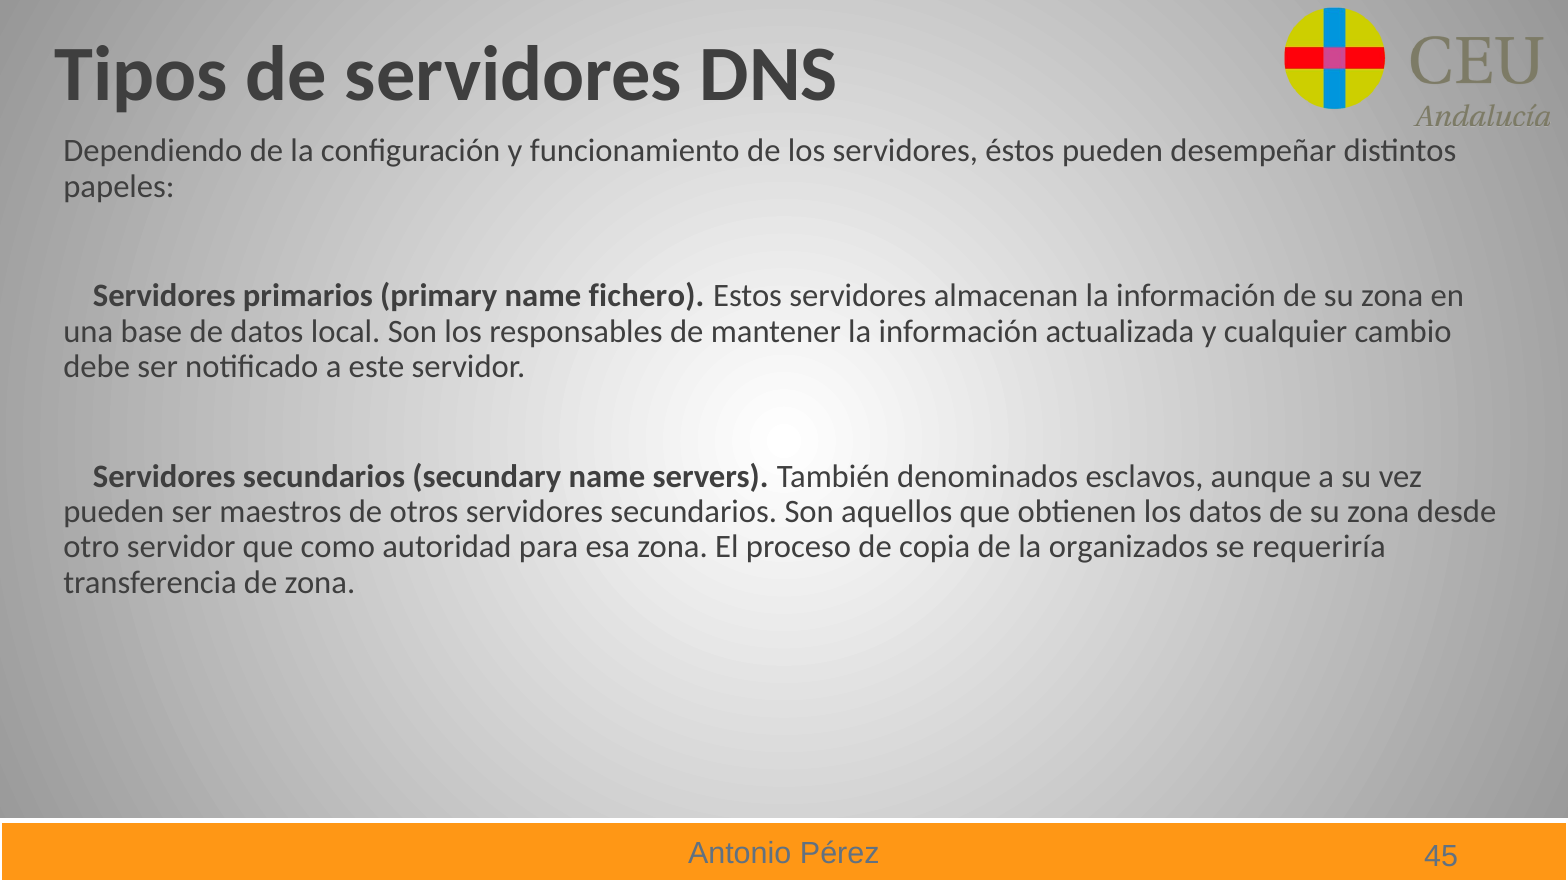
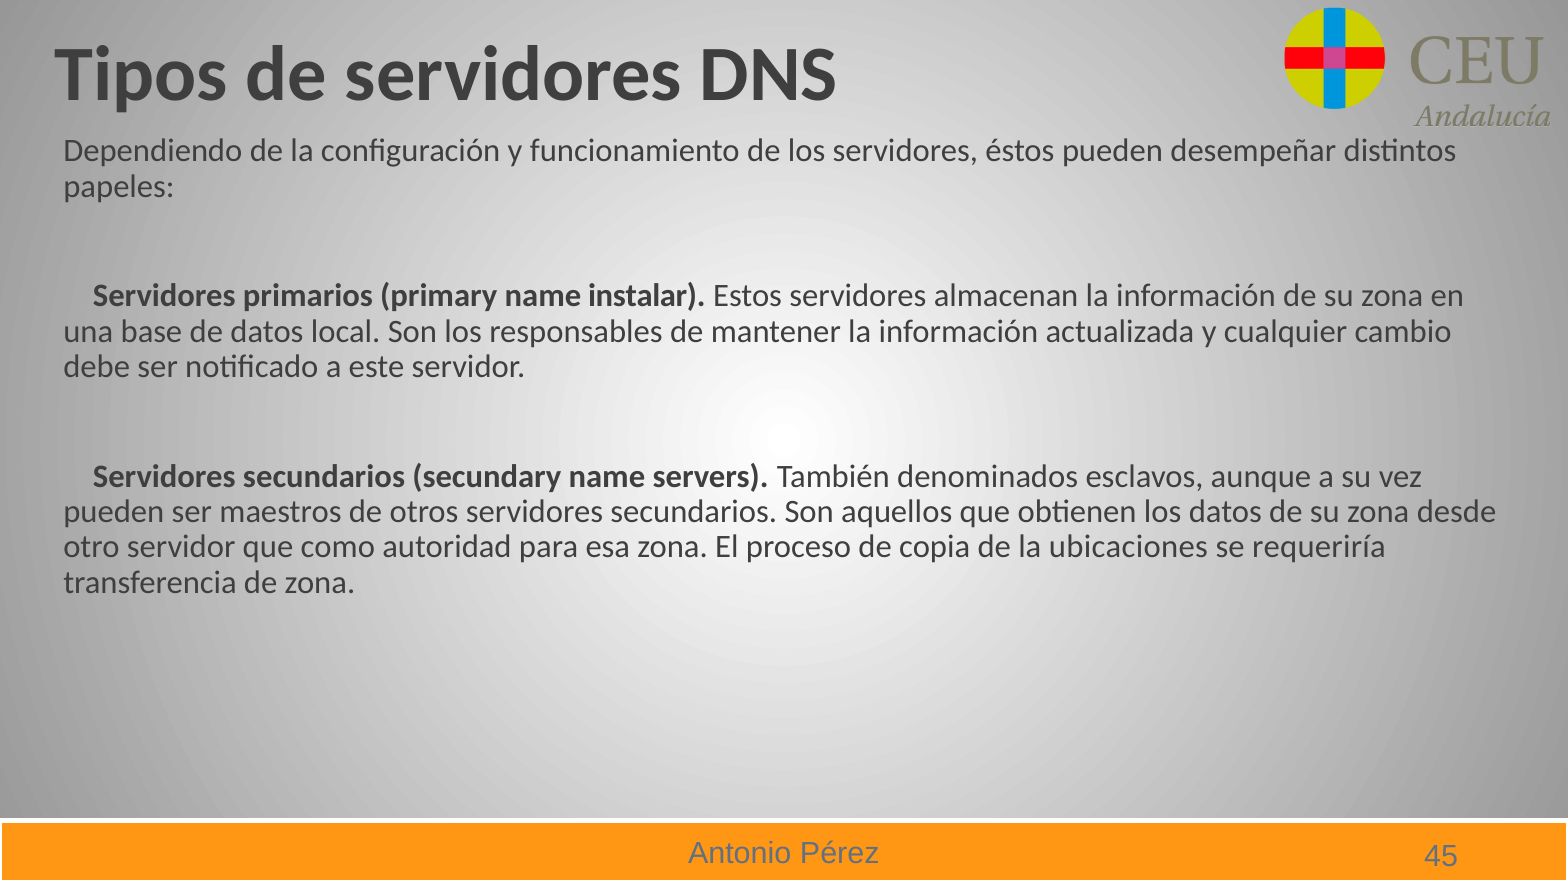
fichero: fichero -> instalar
organizados: organizados -> ubicaciones
